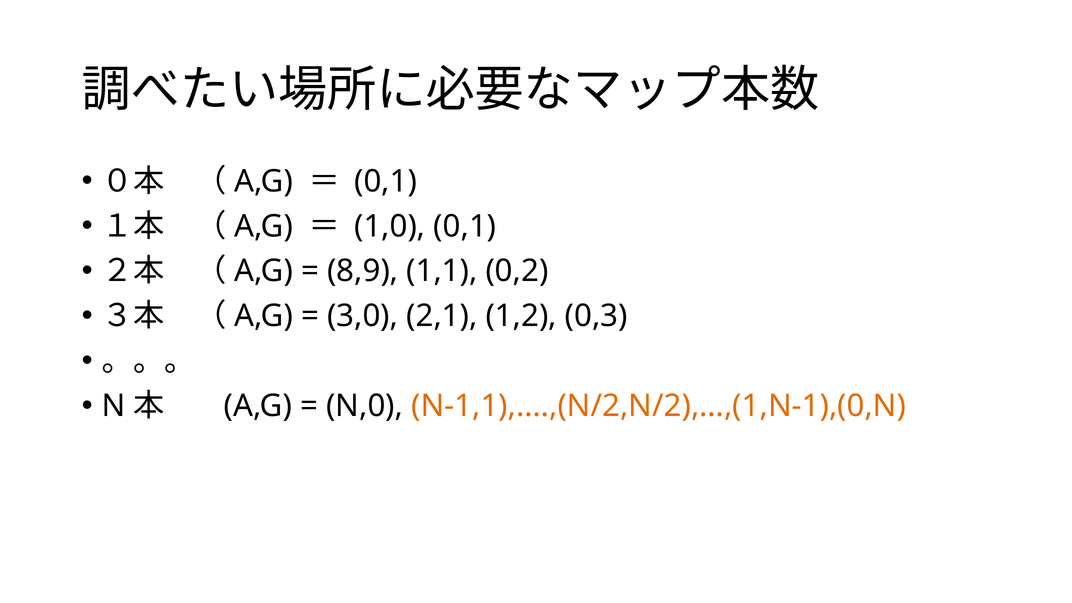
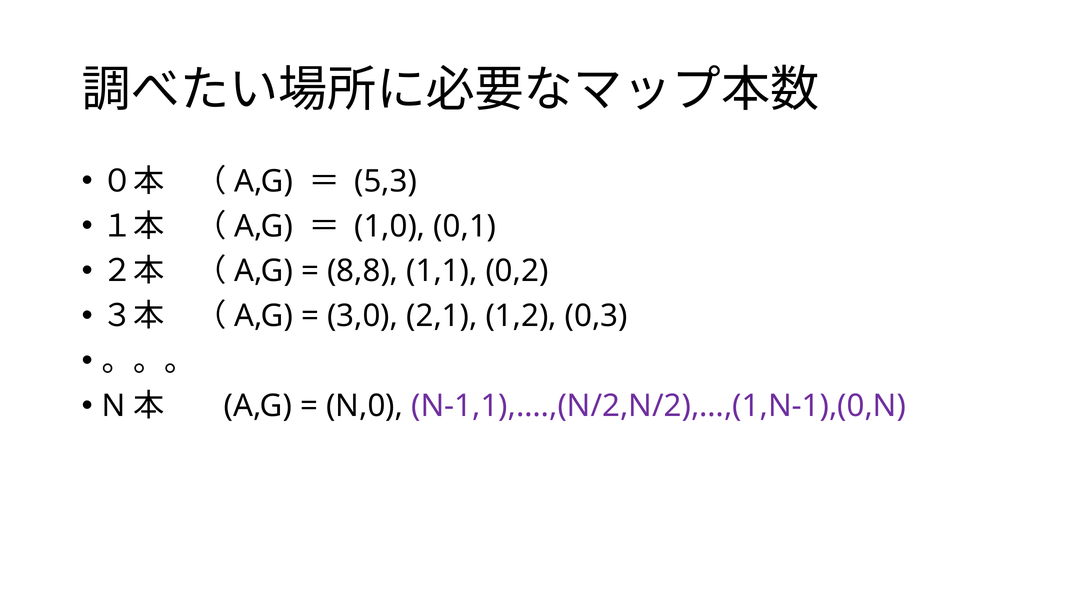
0,1 at (386, 181): 0,1 -> 5,3
8,9: 8,9 -> 8,8
N-1,1),….,(N/2,N/2),…,(1,N-1),(0,N colour: orange -> purple
